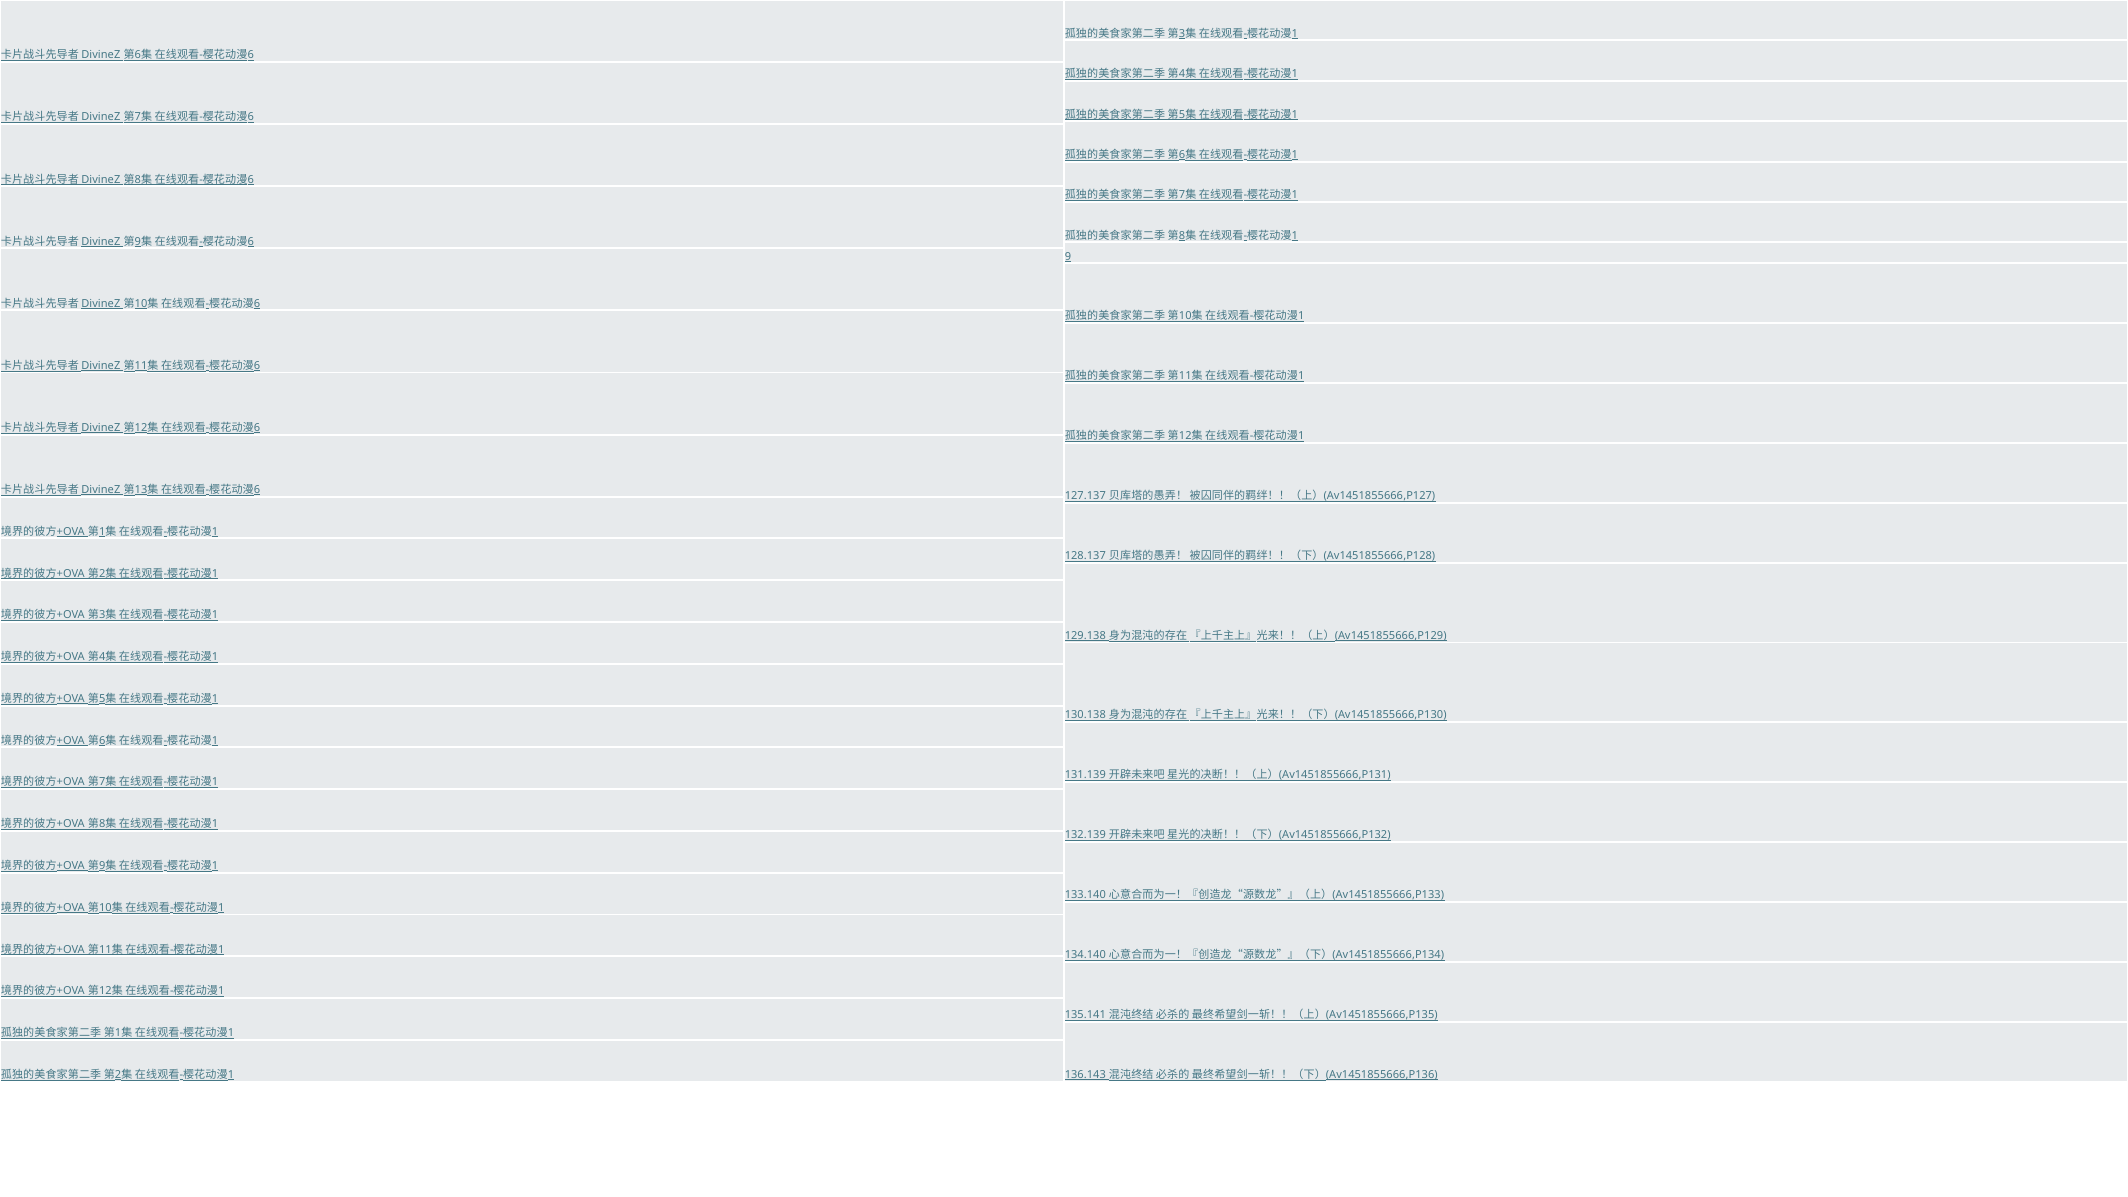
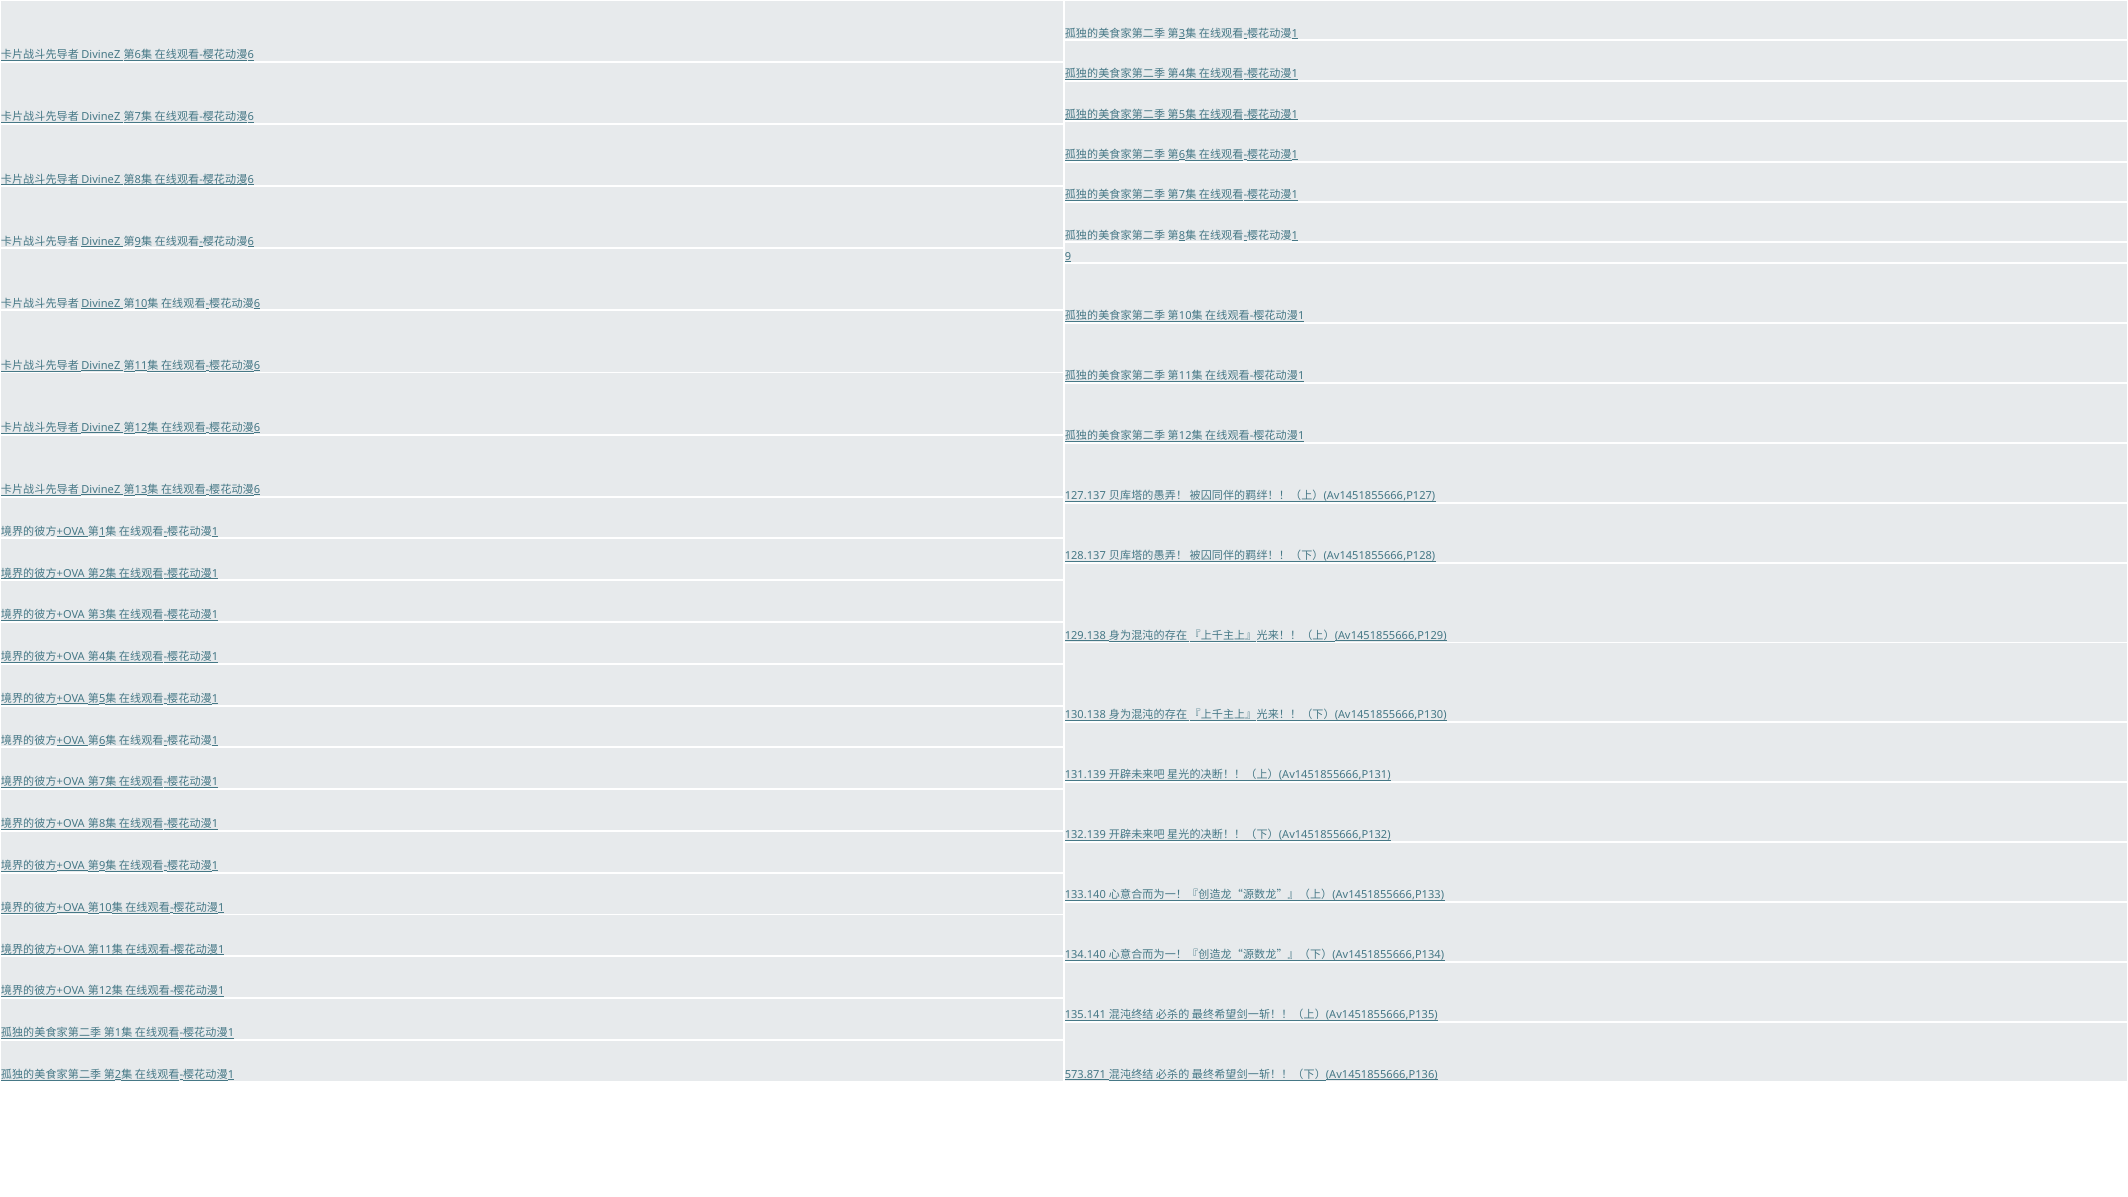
136.143: 136.143 -> 573.871
